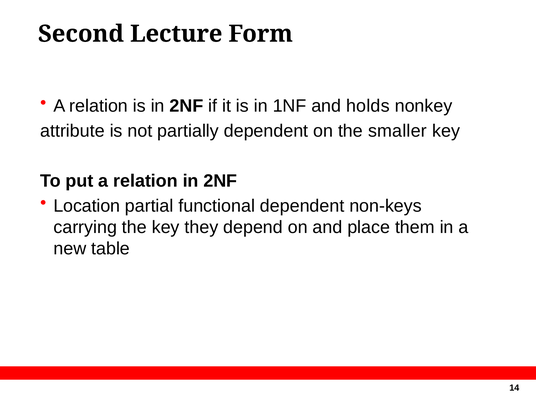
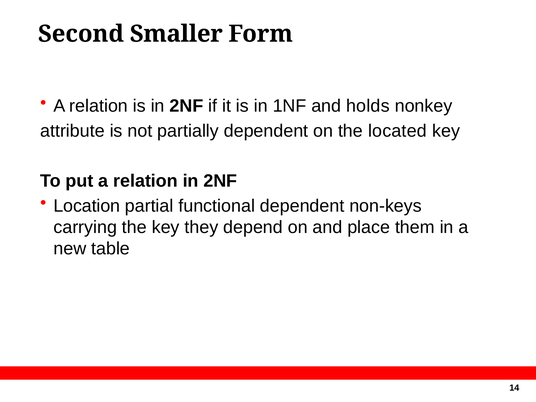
Lecture: Lecture -> Smaller
smaller: smaller -> located
